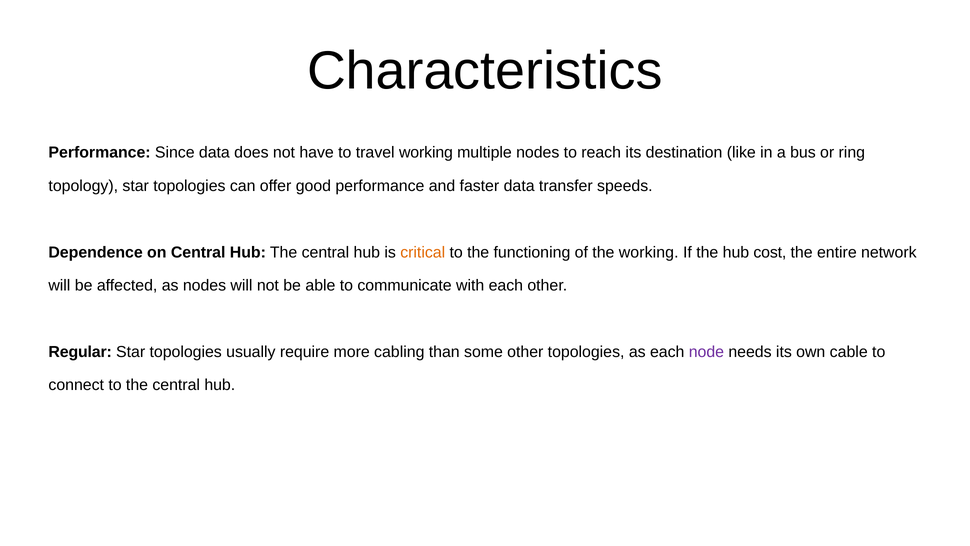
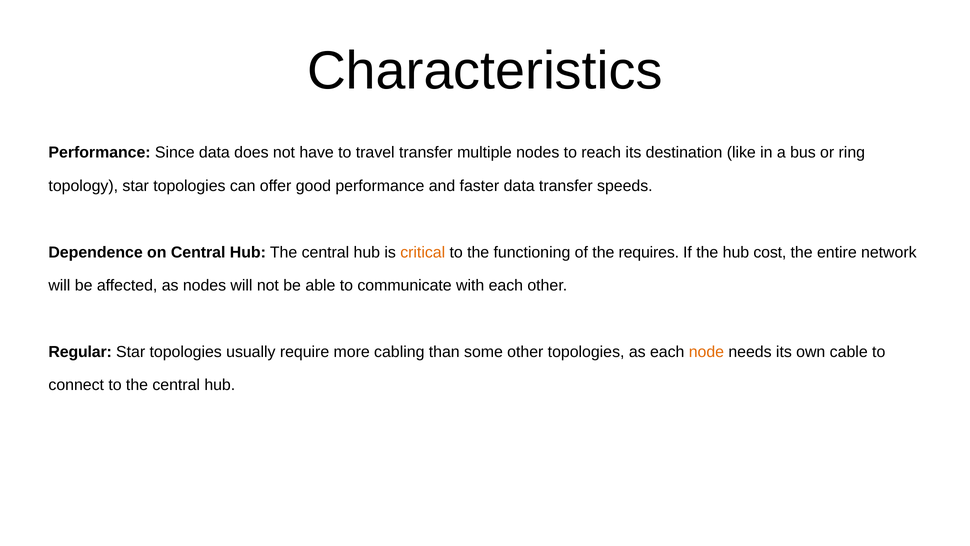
travel working: working -> transfer
the working: working -> requires
node colour: purple -> orange
